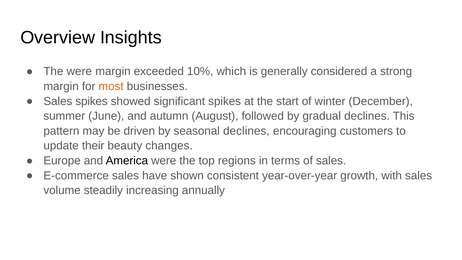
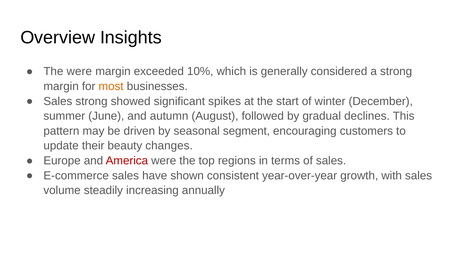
Sales spikes: spikes -> strong
seasonal declines: declines -> segment
America colour: black -> red
